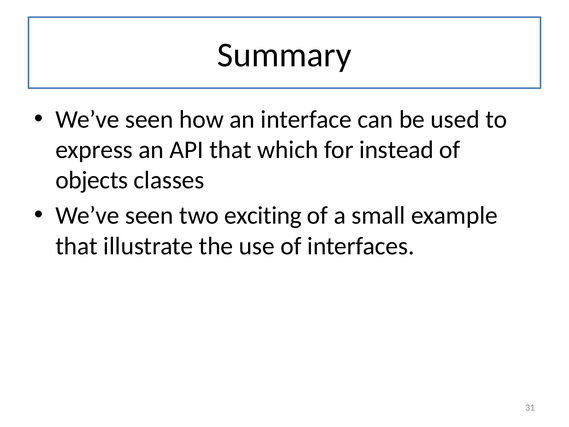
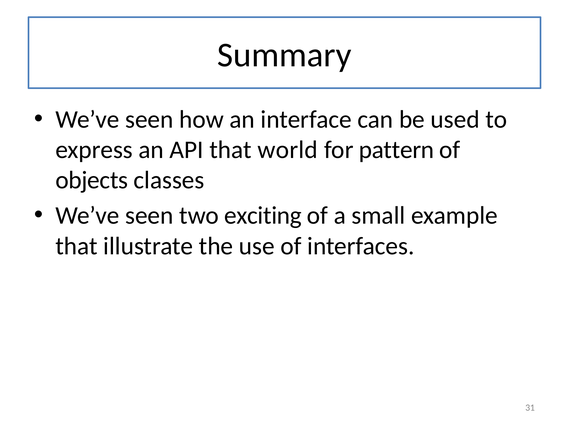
which: which -> world
instead: instead -> pattern
